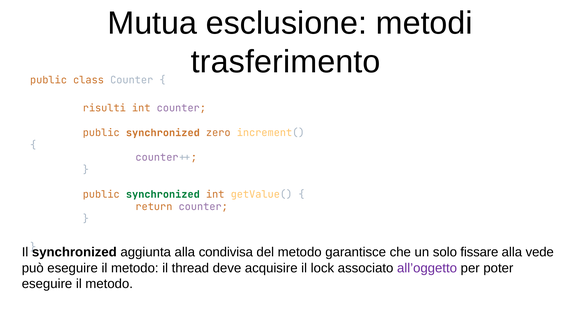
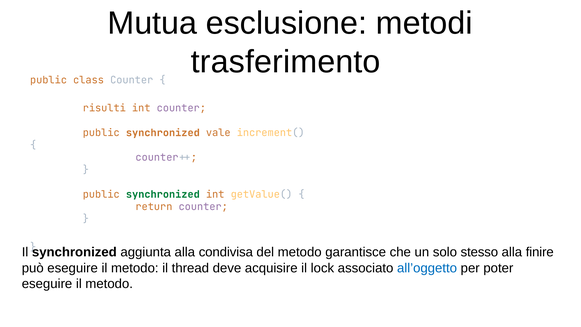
zero: zero -> vale
fissare: fissare -> stesso
vede: vede -> finire
all’oggetto colour: purple -> blue
